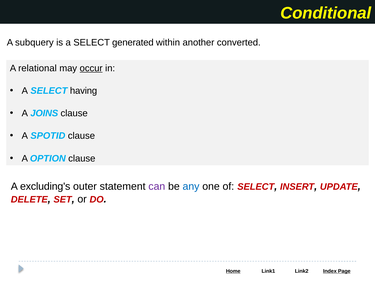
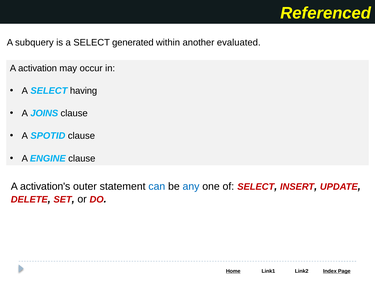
Conditional: Conditional -> Referenced
converted: converted -> evaluated
relational: relational -> activation
occur underline: present -> none
OPTION: OPTION -> ENGINE
excluding's: excluding's -> activation's
can colour: purple -> blue
